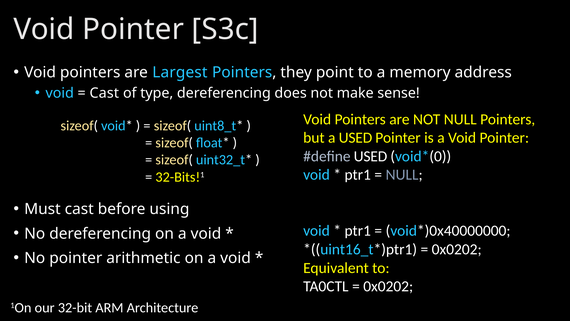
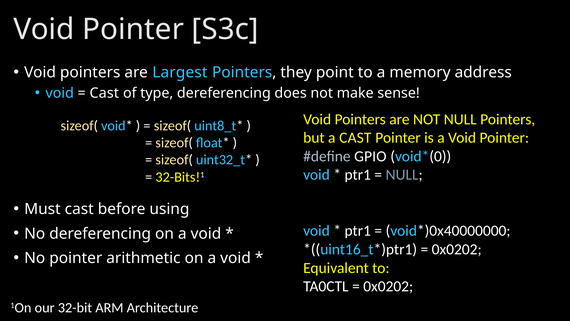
a USED: USED -> CAST
USED at (371, 156): USED -> GPIO
